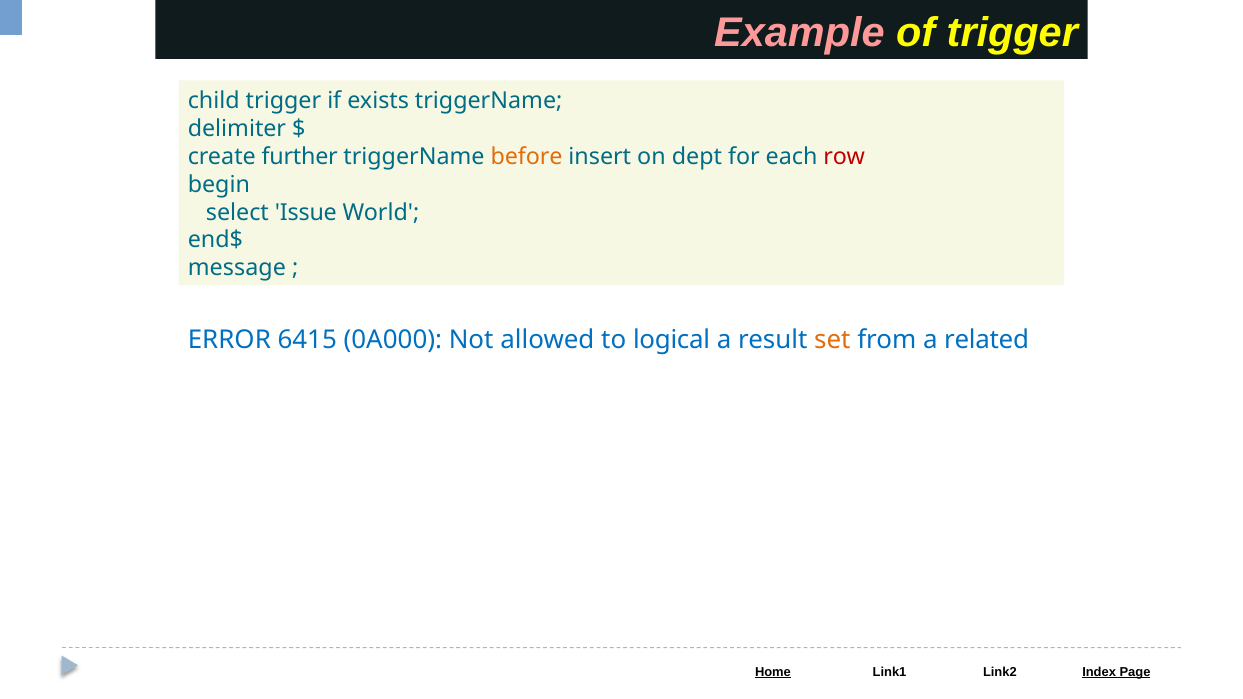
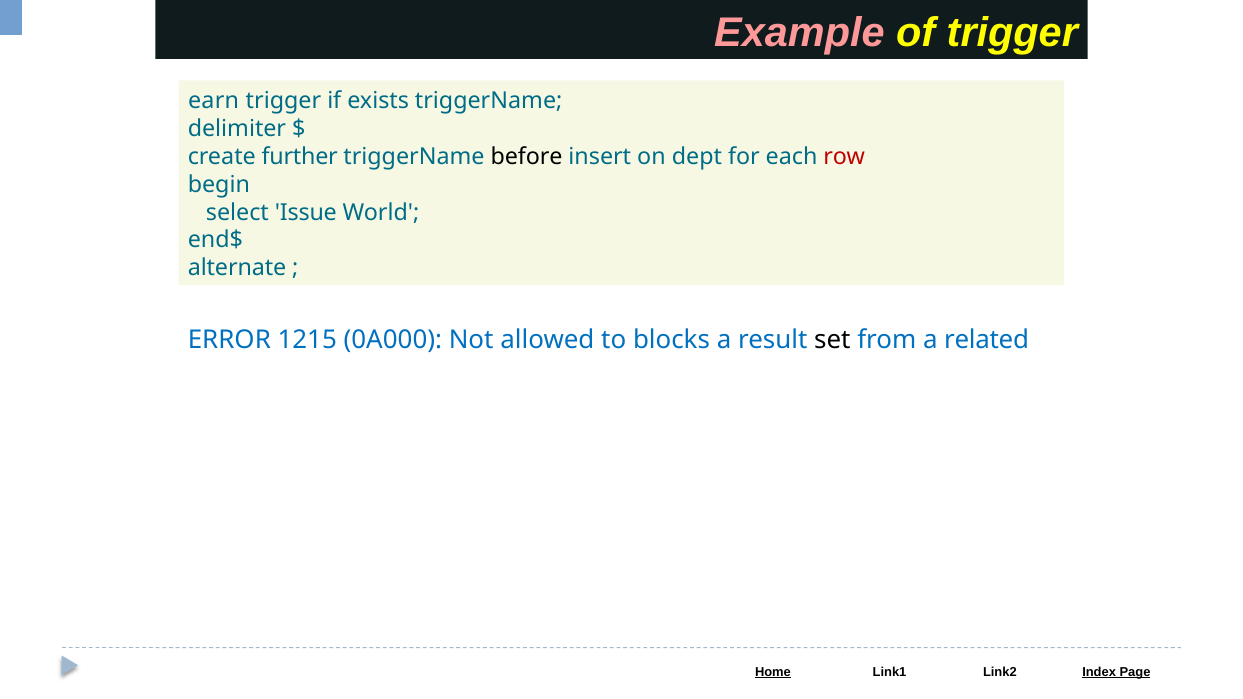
child: child -> earn
before colour: orange -> black
message: message -> alternate
6415: 6415 -> 1215
logical: logical -> blocks
set colour: orange -> black
